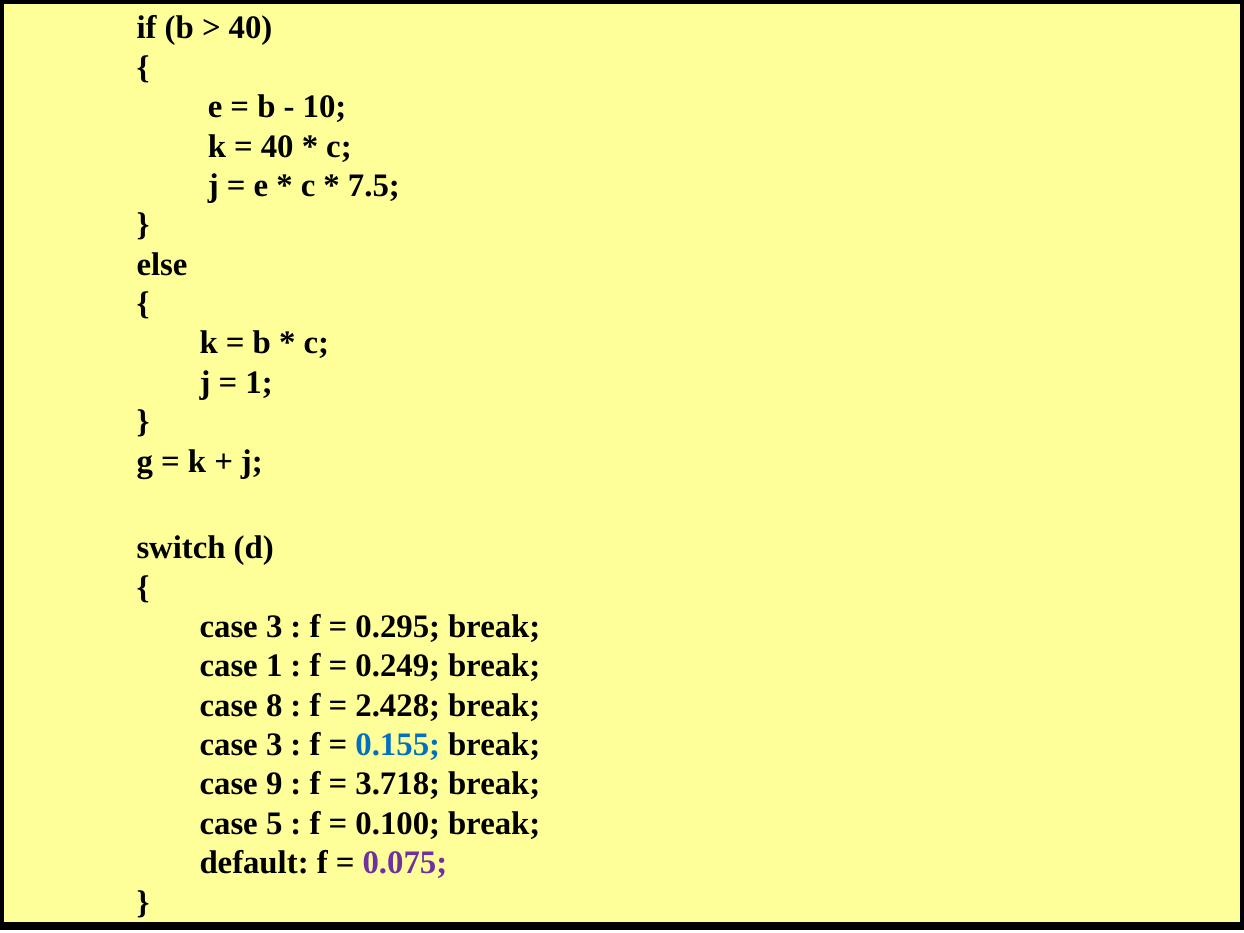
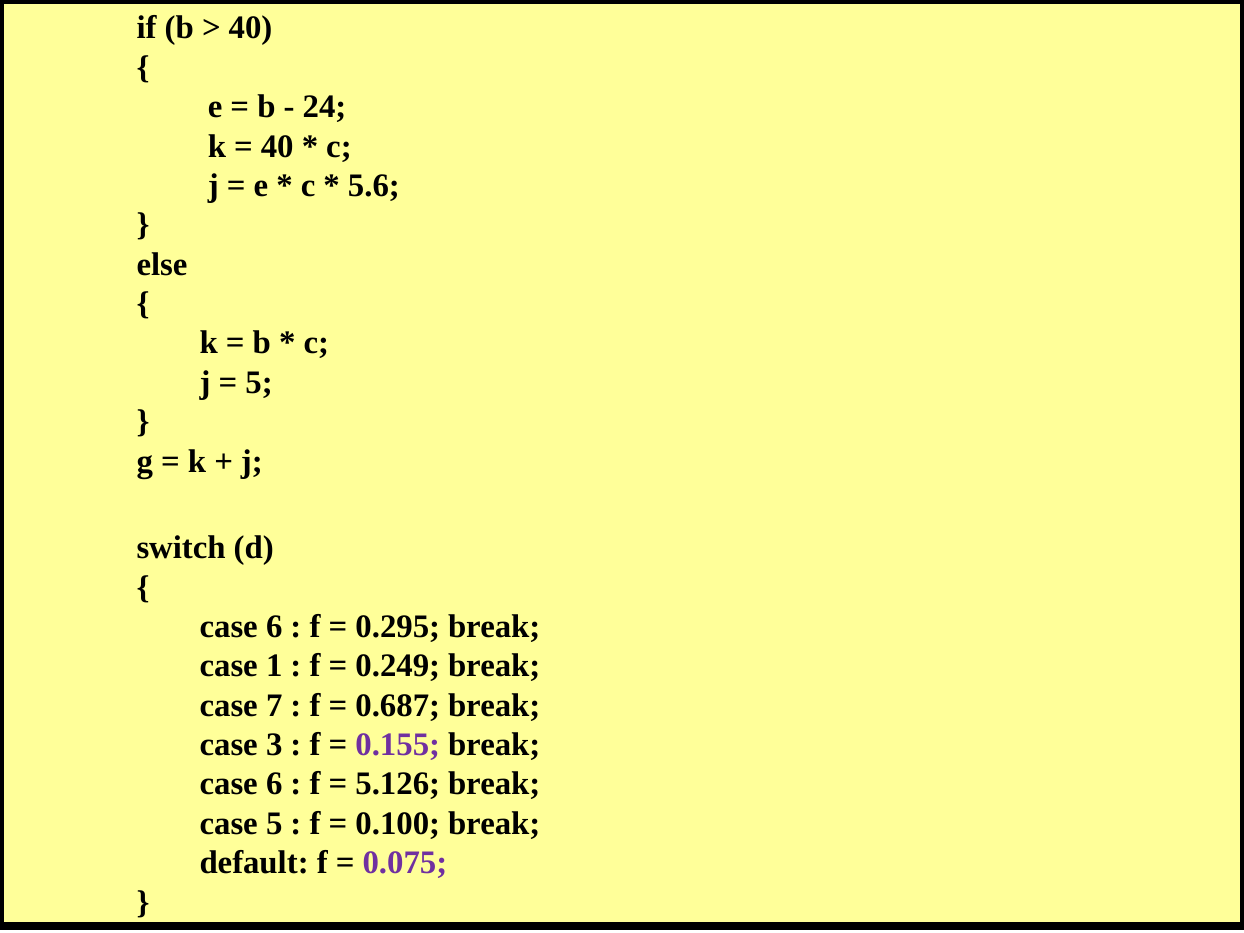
10: 10 -> 24
7.5: 7.5 -> 5.6
1 at (259, 382): 1 -> 5
3 at (274, 627): 3 -> 6
8: 8 -> 7
2.428: 2.428 -> 0.687
0.155 colour: blue -> purple
9 at (274, 784): 9 -> 6
3.718: 3.718 -> 5.126
